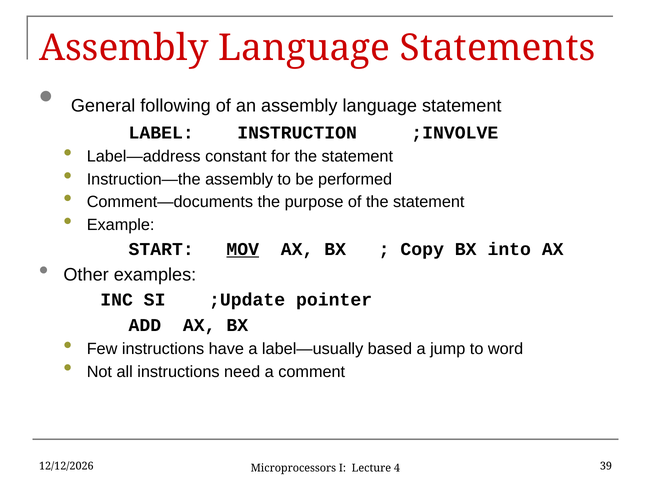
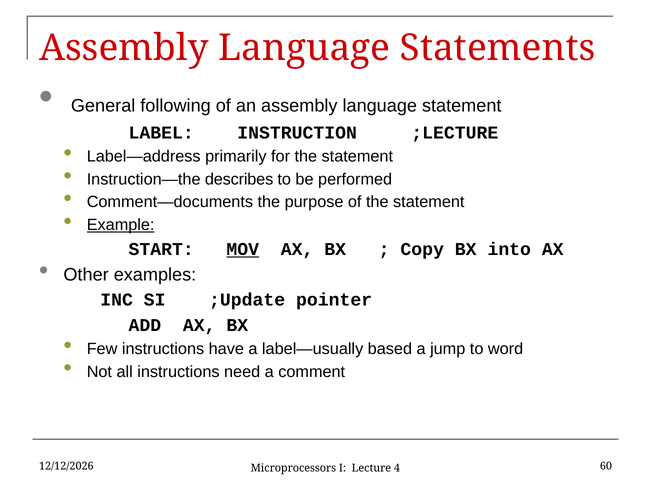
;INVOLVE: ;INVOLVE -> ;LECTURE
constant: constant -> primarily
Instruction—the assembly: assembly -> describes
Example underline: none -> present
39: 39 -> 60
